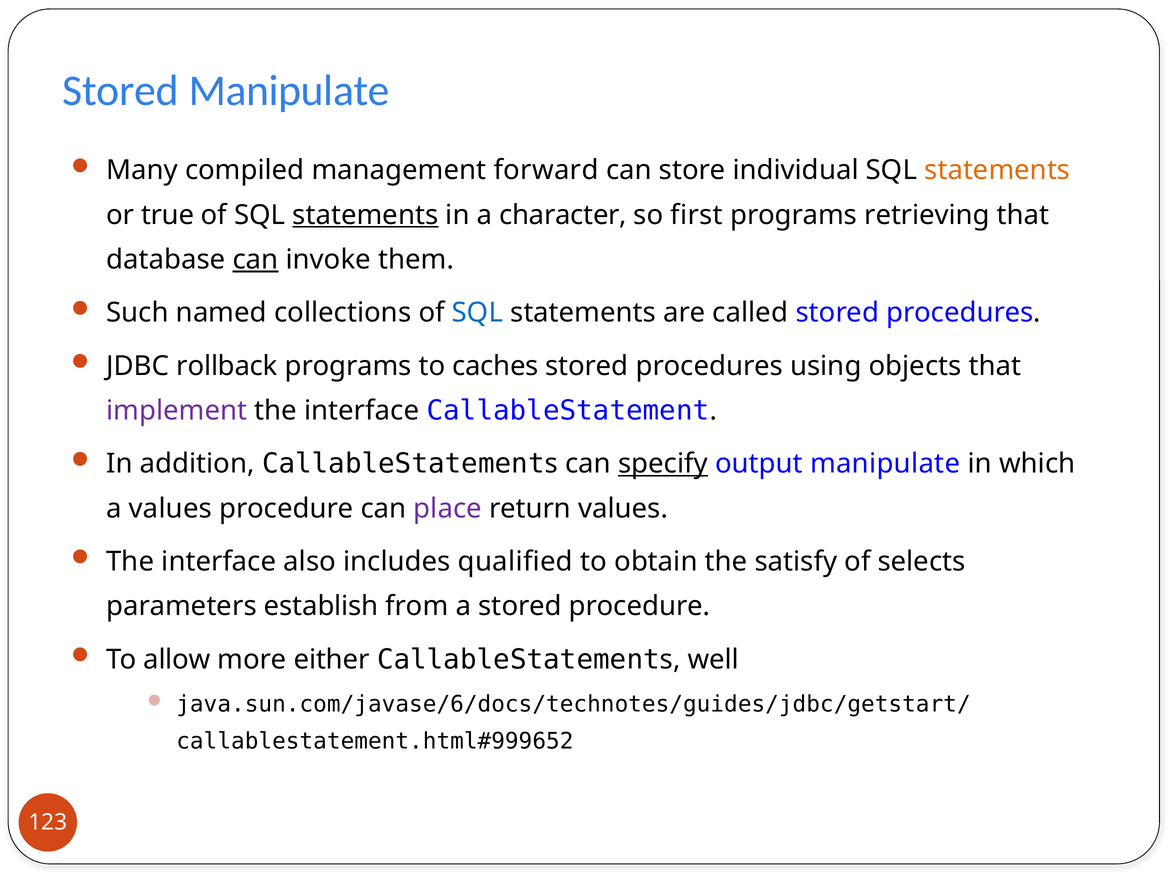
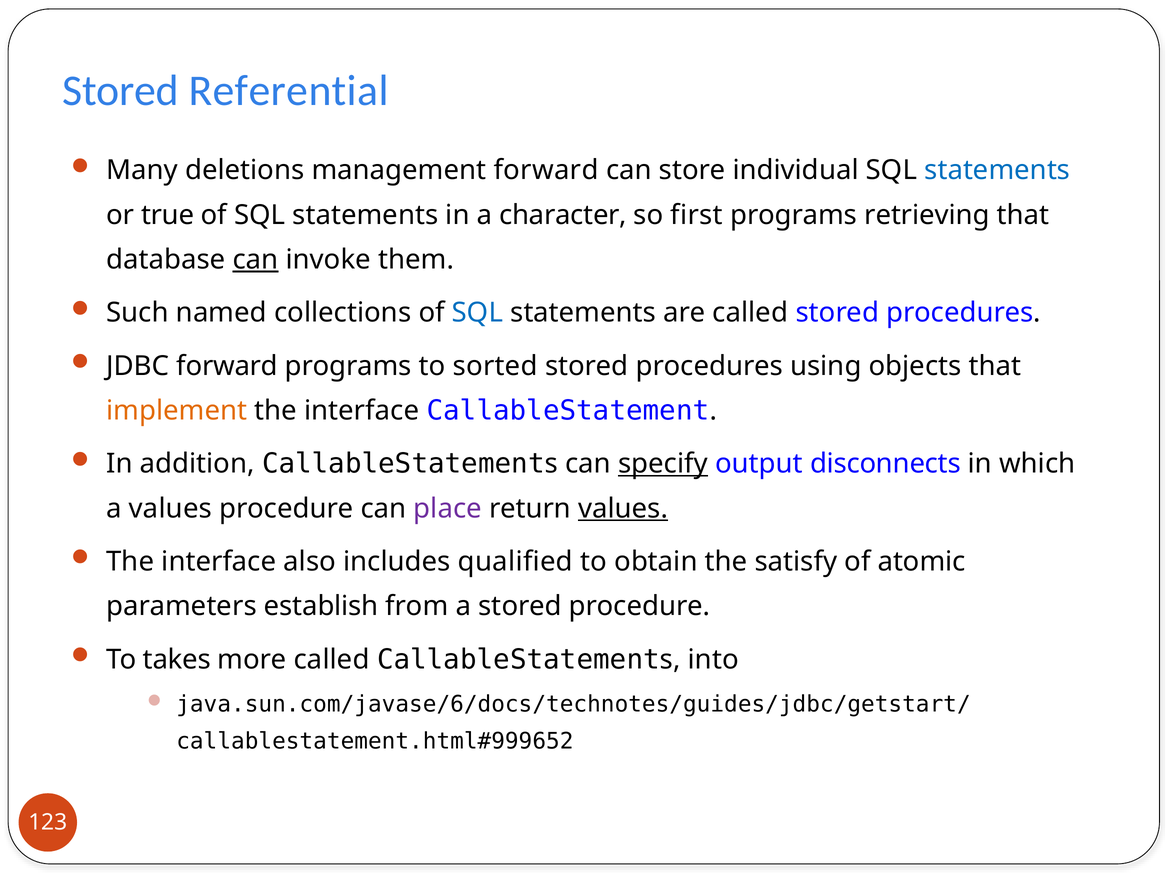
Stored Manipulate: Manipulate -> Referential
compiled: compiled -> deletions
statements at (997, 170) colour: orange -> blue
statements at (365, 215) underline: present -> none
JDBC rollback: rollback -> forward
caches: caches -> sorted
implement colour: purple -> orange
output manipulate: manipulate -> disconnects
values at (623, 509) underline: none -> present
selects: selects -> atomic
allow: allow -> takes
more either: either -> called
well: well -> into
